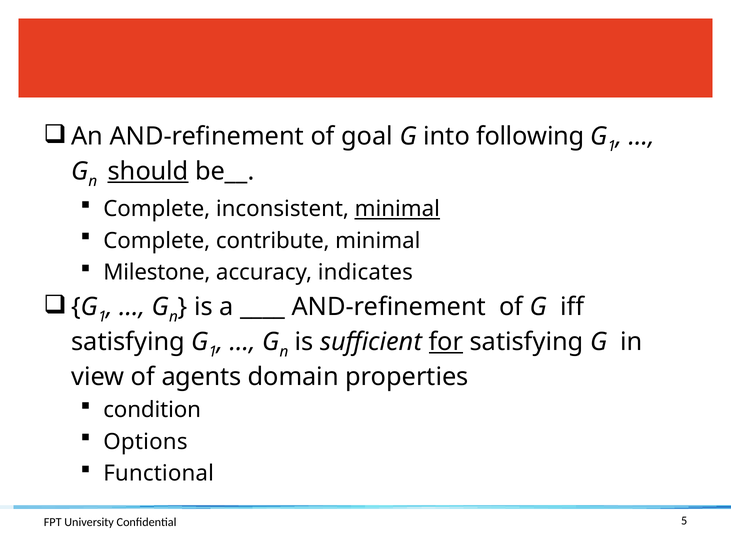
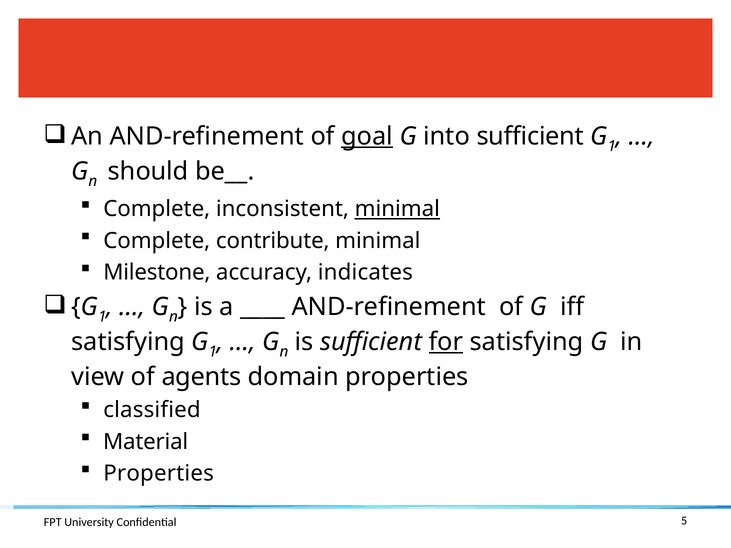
goal underline: none -> present
into following: following -> sufficient
should underline: present -> none
condition: condition -> classified
Options: Options -> Material
Functional at (159, 474): Functional -> Properties
